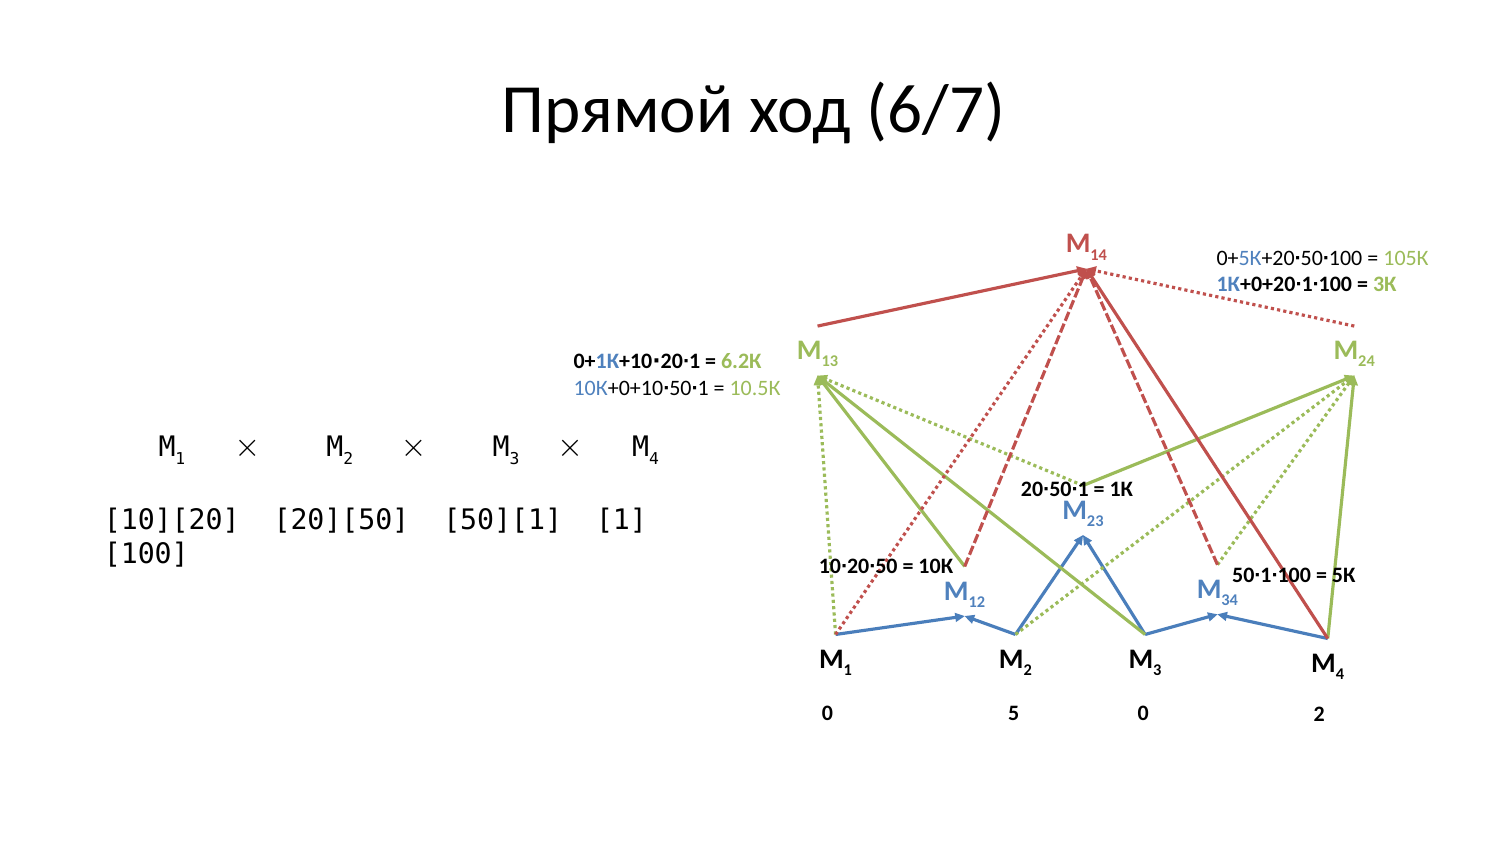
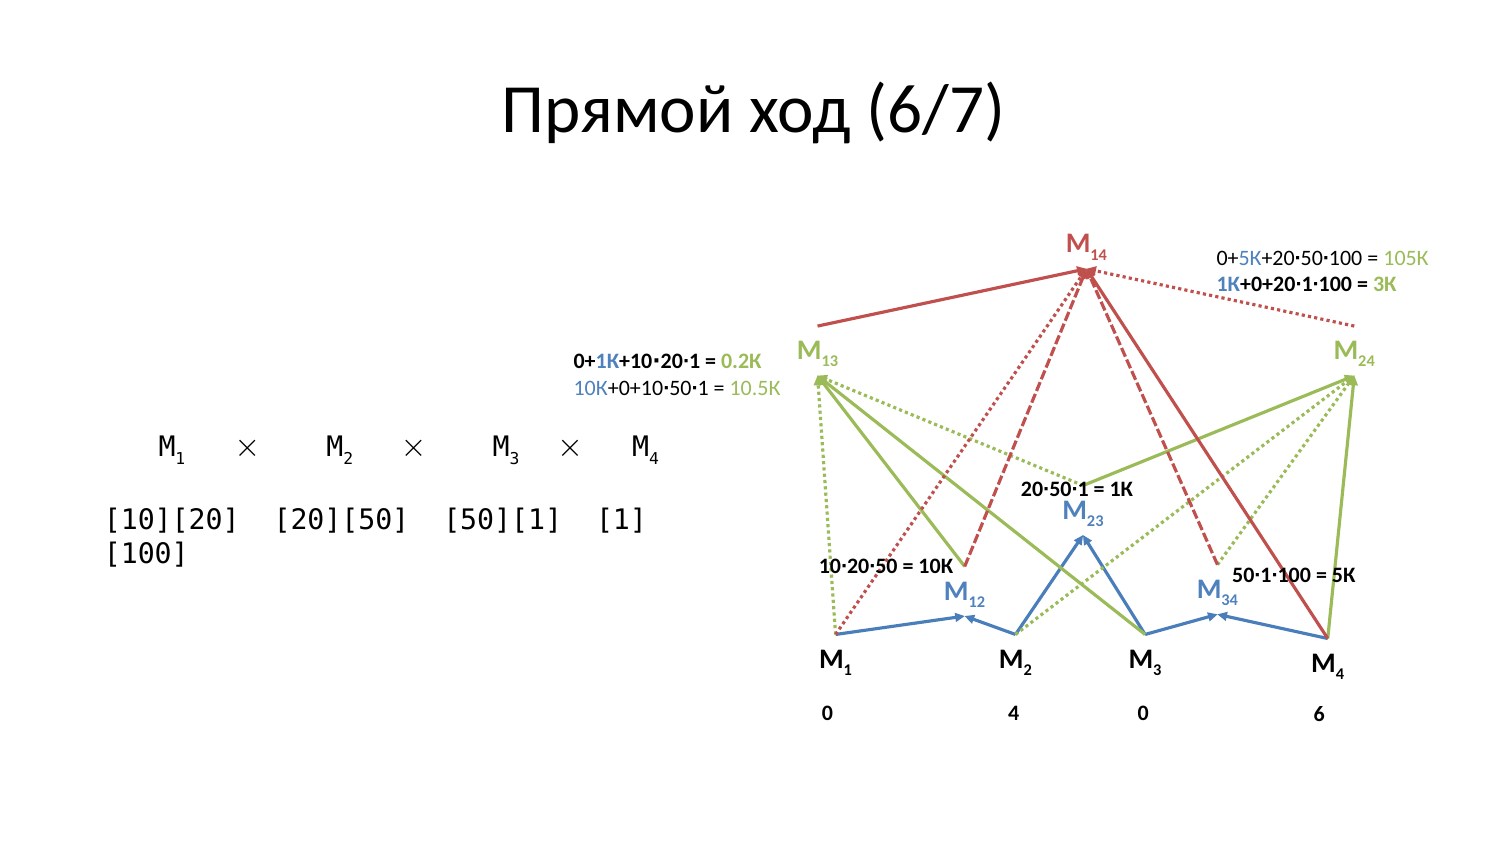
6.2К: 6.2К -> 0.2К
0 5: 5 -> 4
0 2: 2 -> 6
